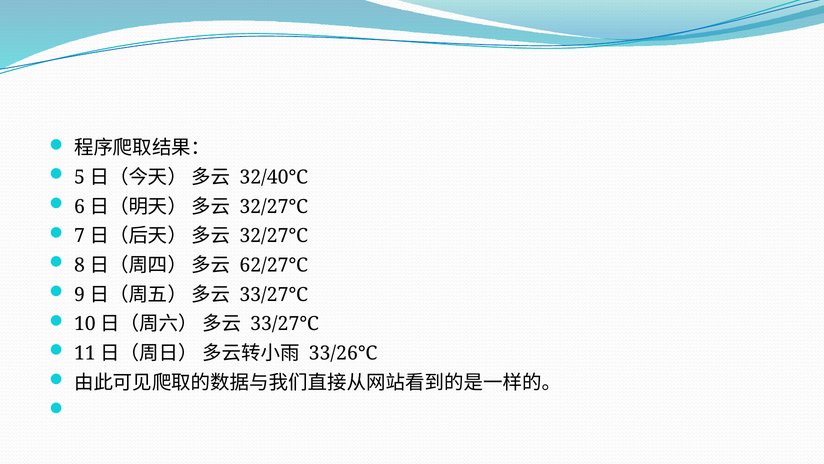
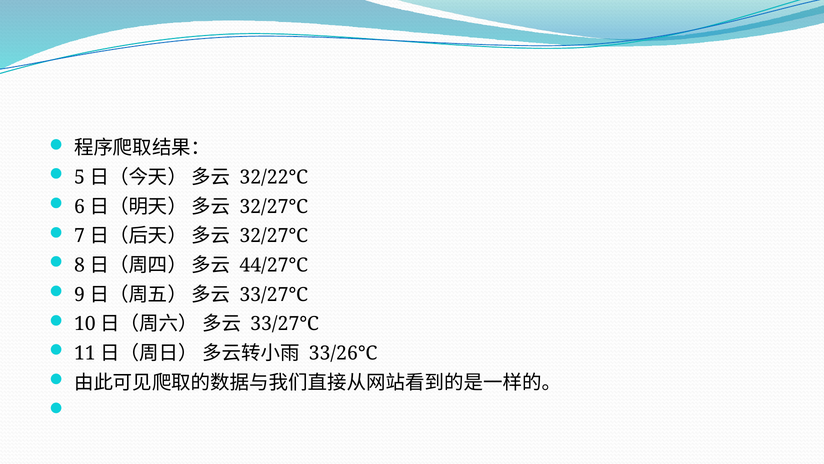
32/40℃: 32/40℃ -> 32/22℃
62/27℃: 62/27℃ -> 44/27℃
